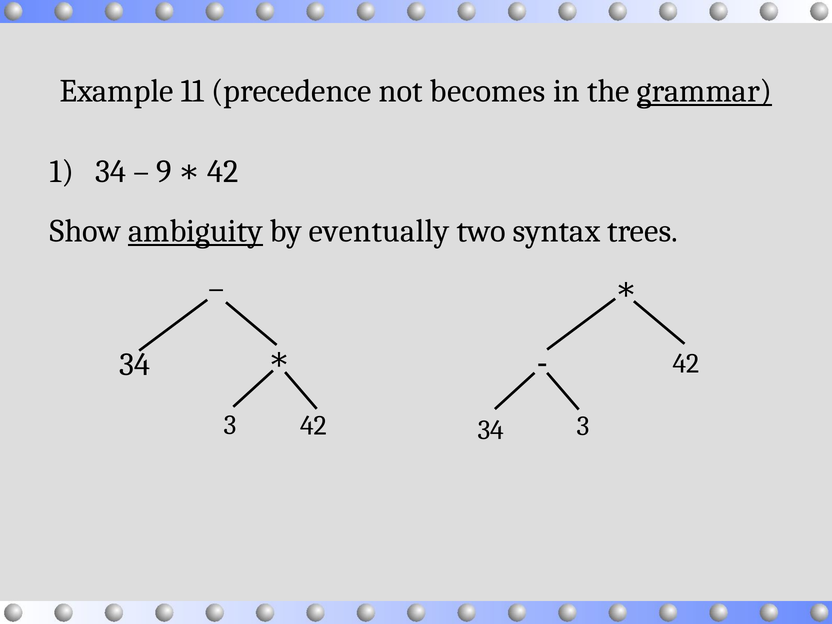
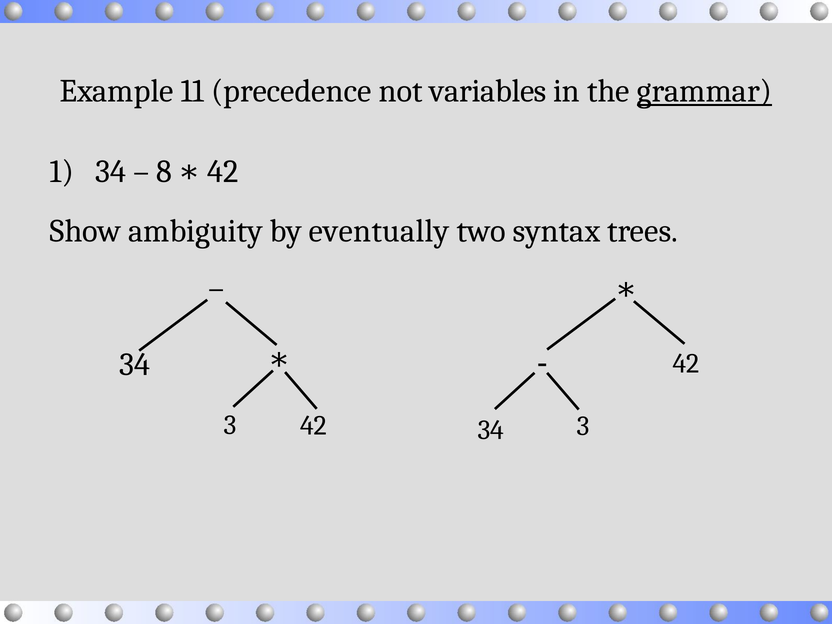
becomes: becomes -> variables
9: 9 -> 8
ambiguity underline: present -> none
